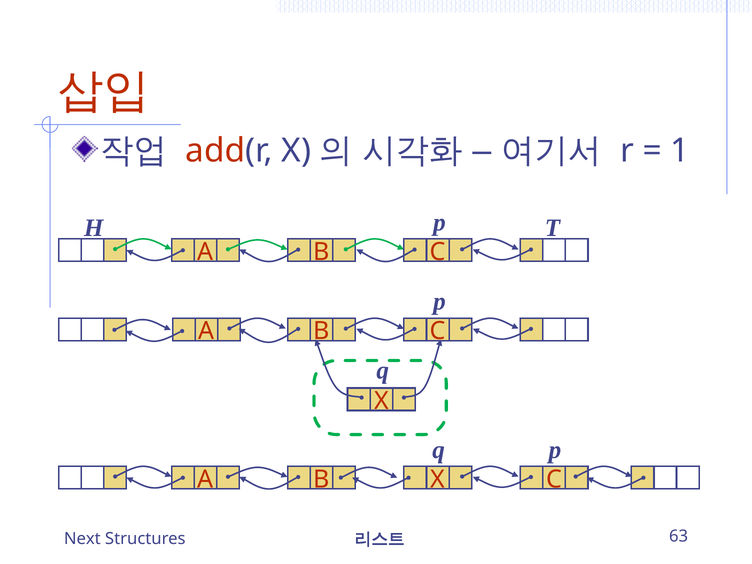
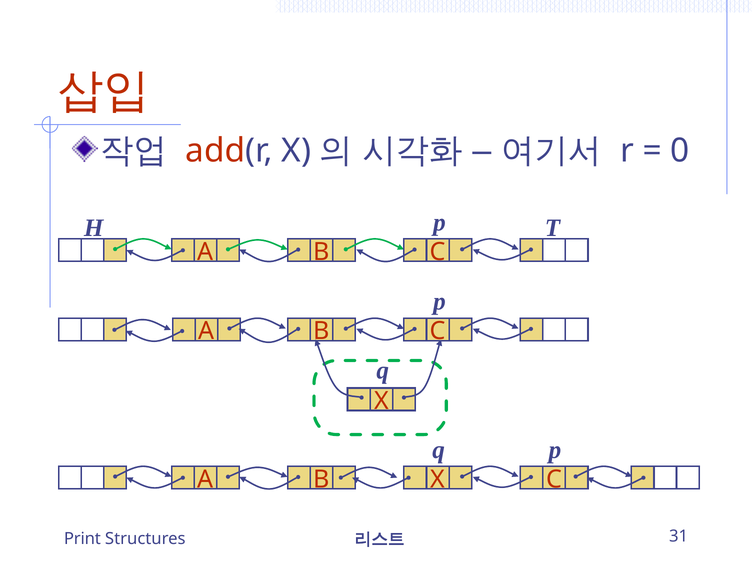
1: 1 -> 0
Next: Next -> Print
63: 63 -> 31
